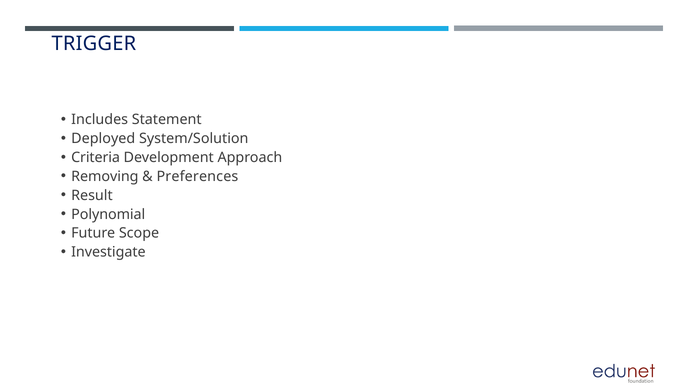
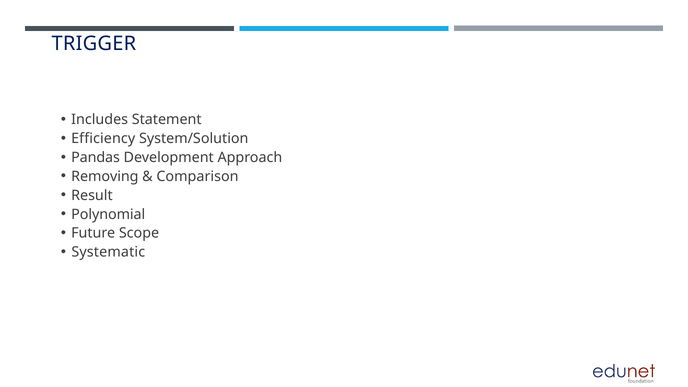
Deployed: Deployed -> Efficiency
Criteria: Criteria -> Pandas
Preferences: Preferences -> Comparison
Investigate: Investigate -> Systematic
